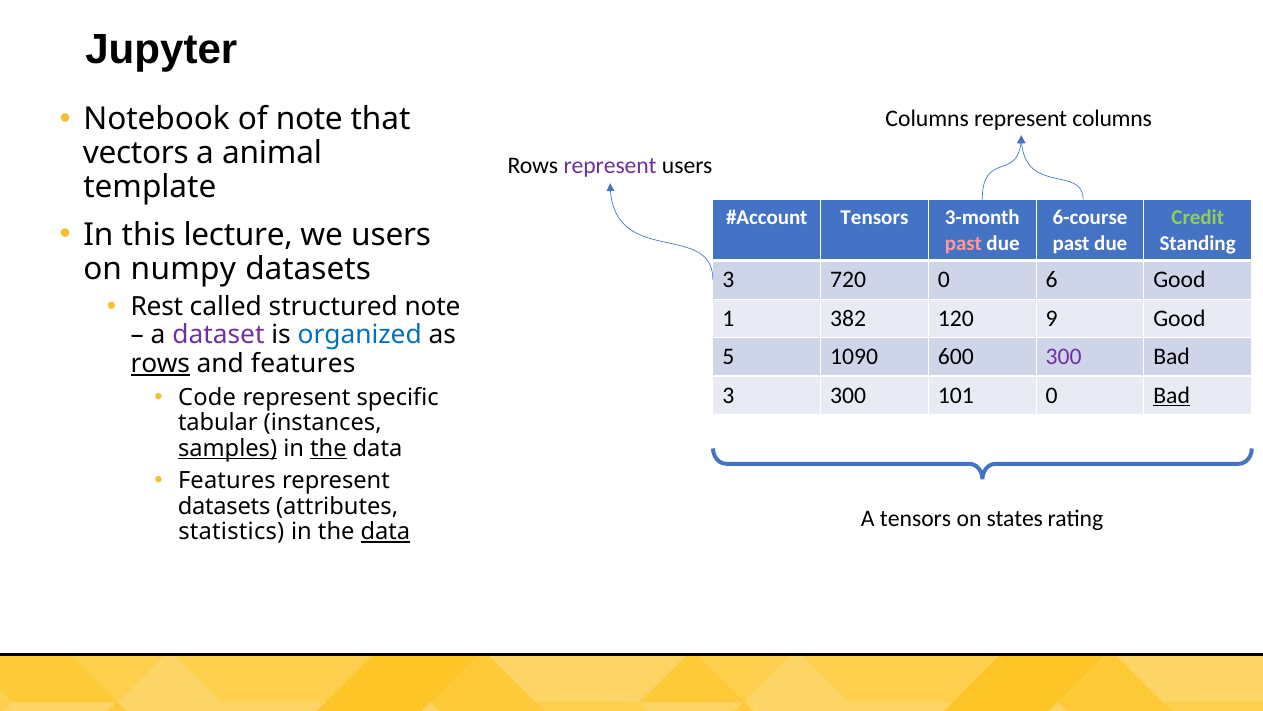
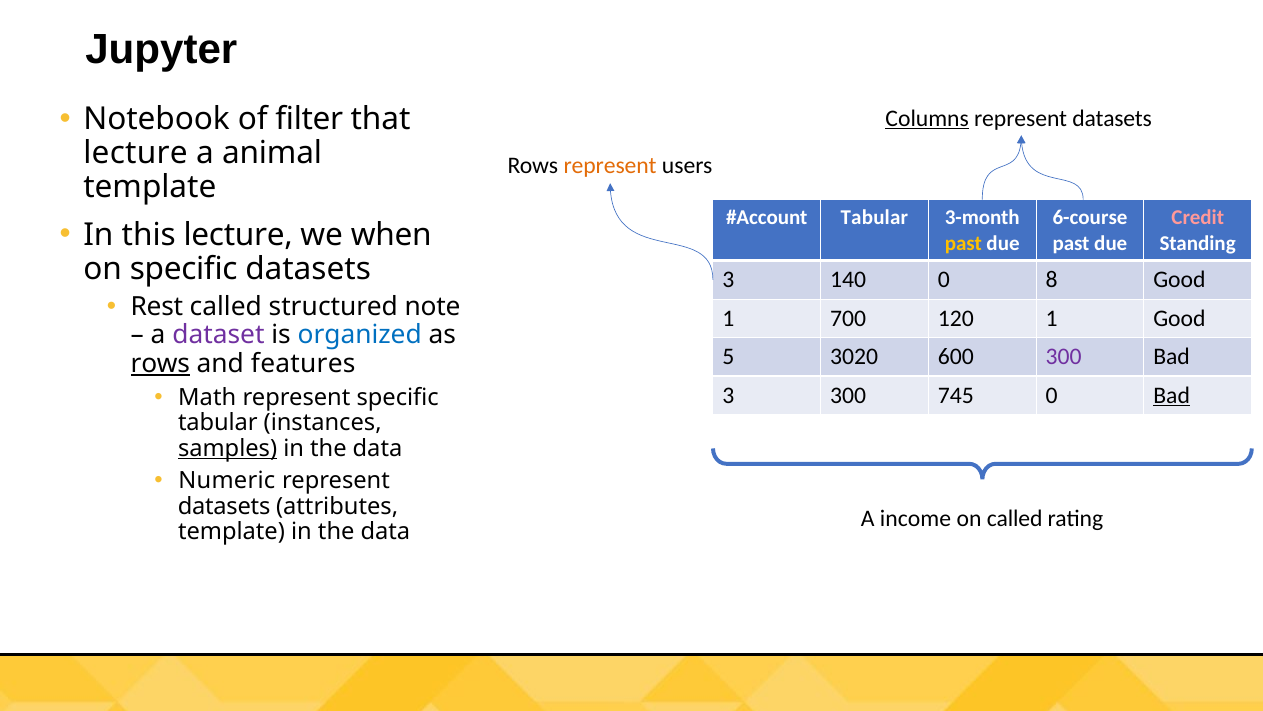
of note: note -> filter
Columns at (927, 118) underline: none -> present
columns at (1112, 118): columns -> datasets
vectors at (136, 153): vectors -> lecture
represent at (610, 166) colour: purple -> orange
Tensors at (874, 217): Tensors -> Tabular
Credit colour: light green -> pink
we users: users -> when
past at (963, 243) colour: pink -> yellow
on numpy: numpy -> specific
720: 720 -> 140
6: 6 -> 8
382: 382 -> 700
120 9: 9 -> 1
1090: 1090 -> 3020
Code: Code -> Math
101: 101 -> 745
the at (328, 448) underline: present -> none
Features at (227, 480): Features -> Numeric
A tensors: tensors -> income
on states: states -> called
statistics at (231, 531): statistics -> template
data at (385, 531) underline: present -> none
